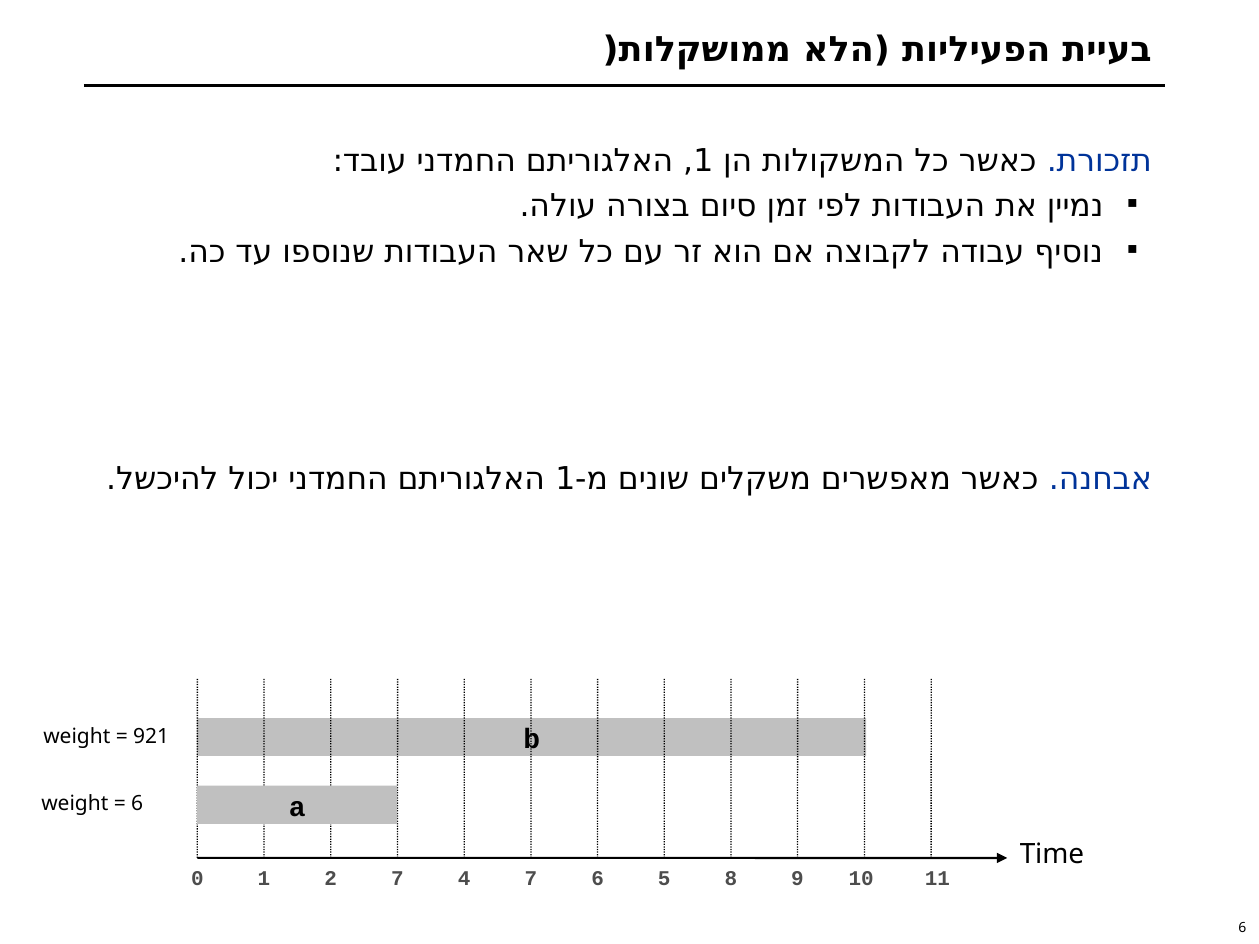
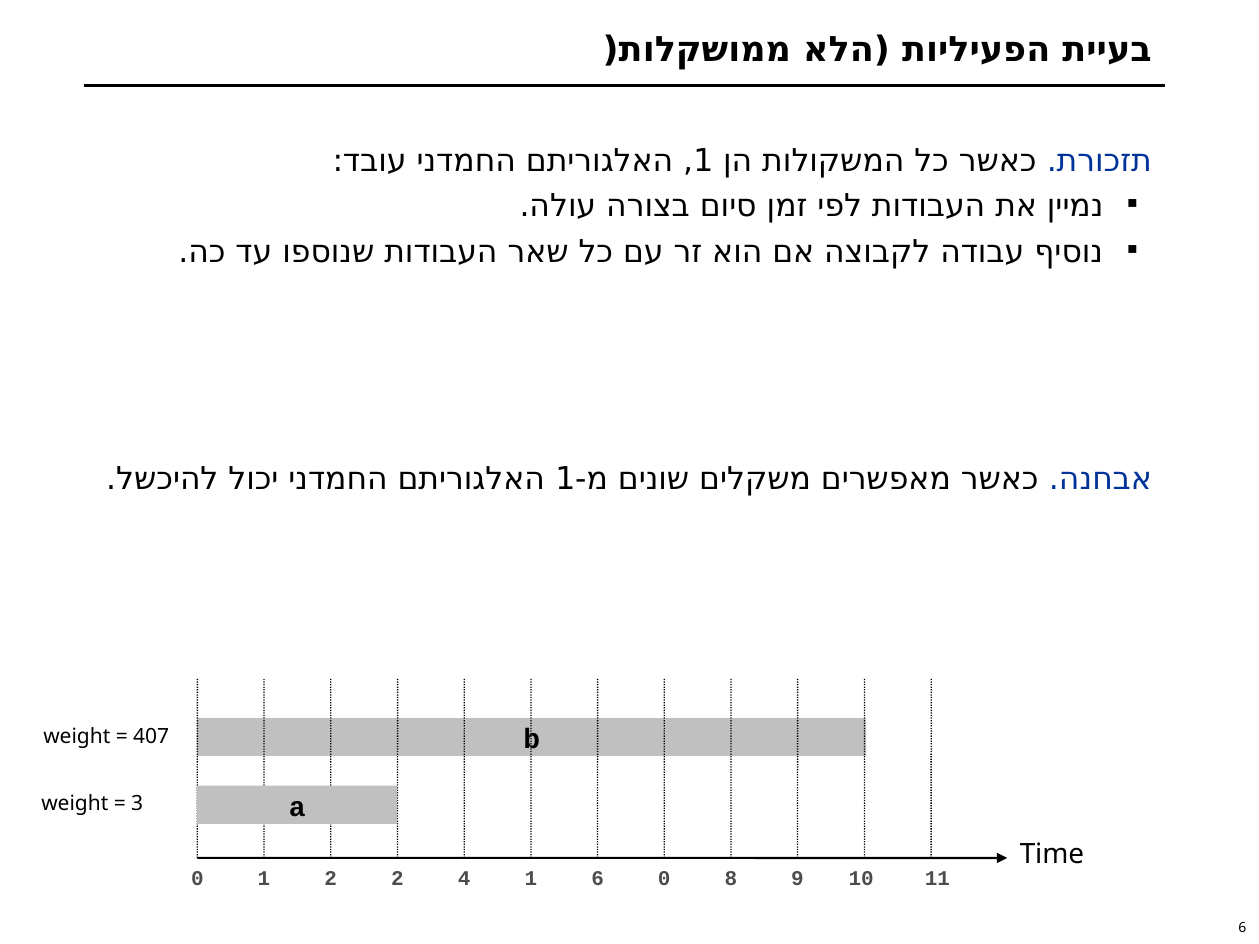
921: 921 -> 407
6 at (137, 804): 6 -> 3
2 7: 7 -> 2
4 7: 7 -> 1
6 5: 5 -> 0
